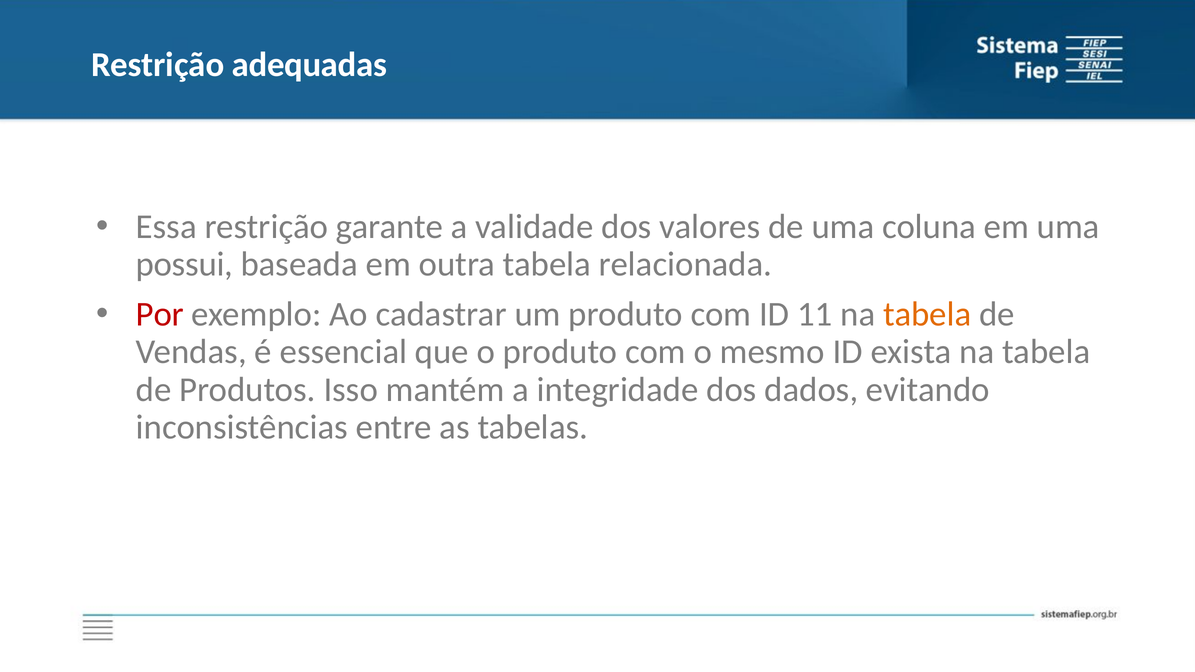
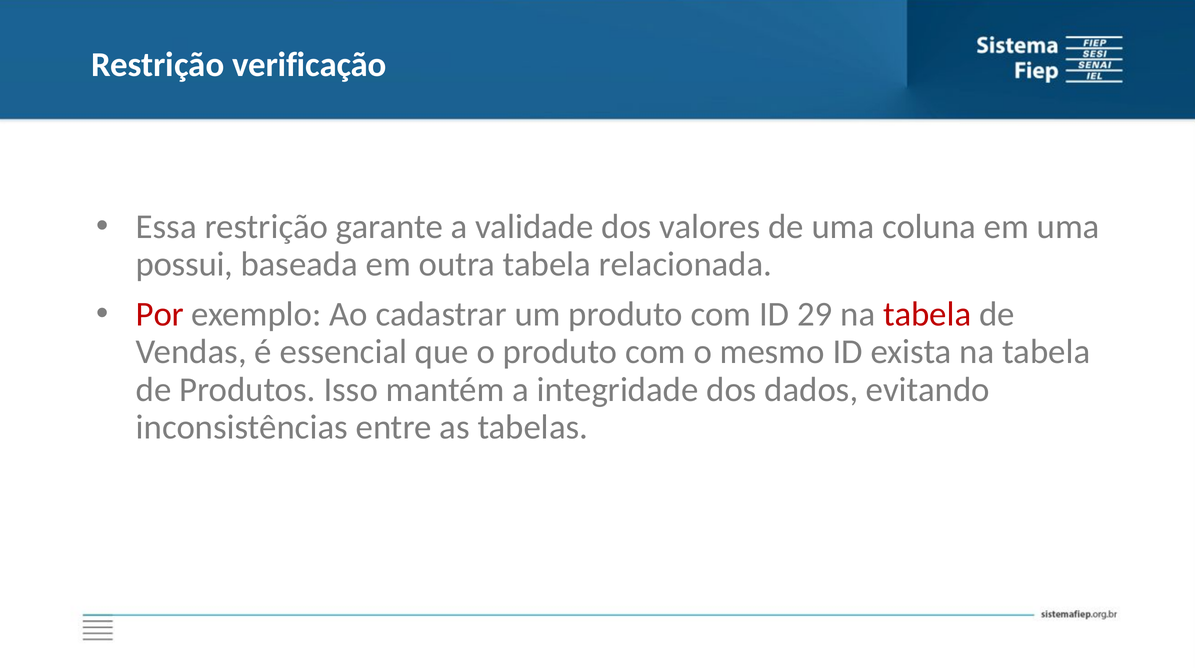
adequadas: adequadas -> verificação
11: 11 -> 29
tabela at (927, 314) colour: orange -> red
